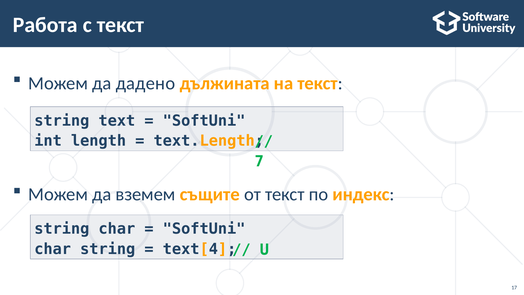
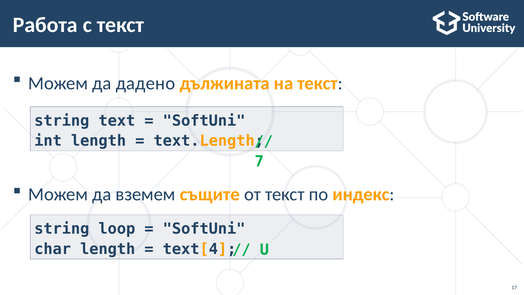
string char: char -> loop
char string: string -> length
